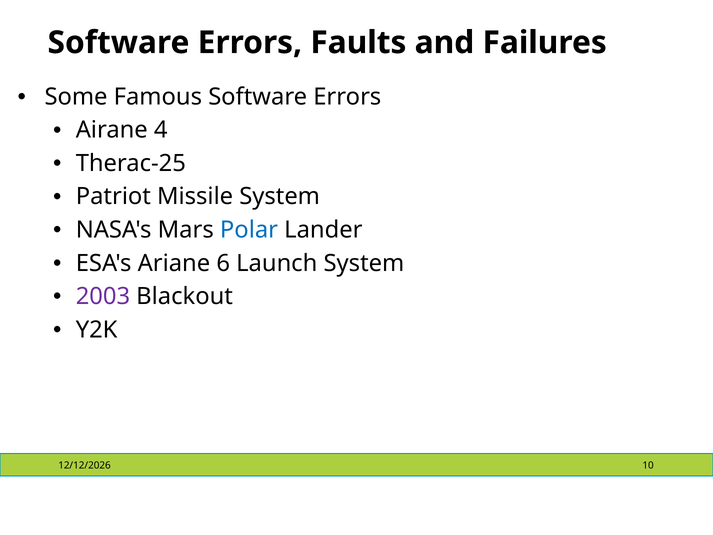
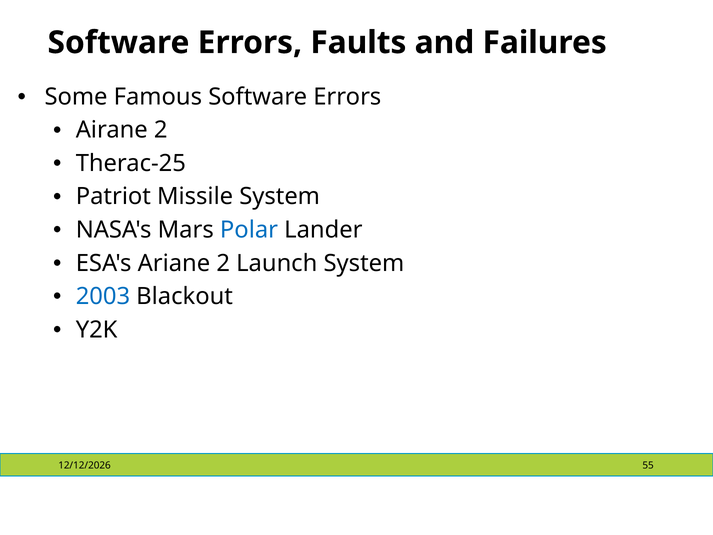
Airane 4: 4 -> 2
Ariane 6: 6 -> 2
2003 colour: purple -> blue
10: 10 -> 55
